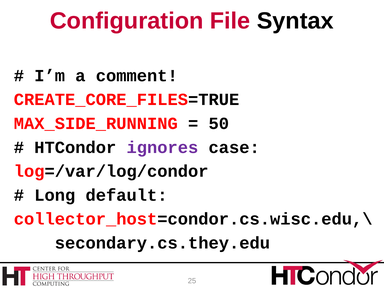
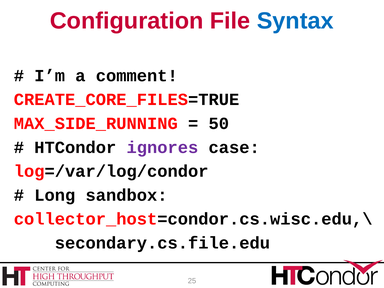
Syntax colour: black -> blue
default: default -> sandbox
secondary.cs.they.edu: secondary.cs.they.edu -> secondary.cs.file.edu
